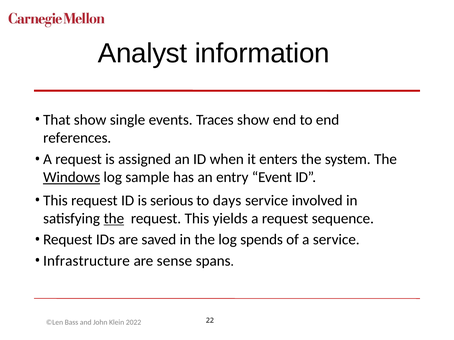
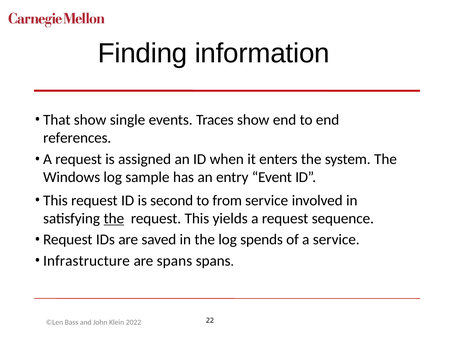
Analyst: Analyst -> Finding
Windows underline: present -> none
serious: serious -> second
days: days -> from
are sense: sense -> spans
